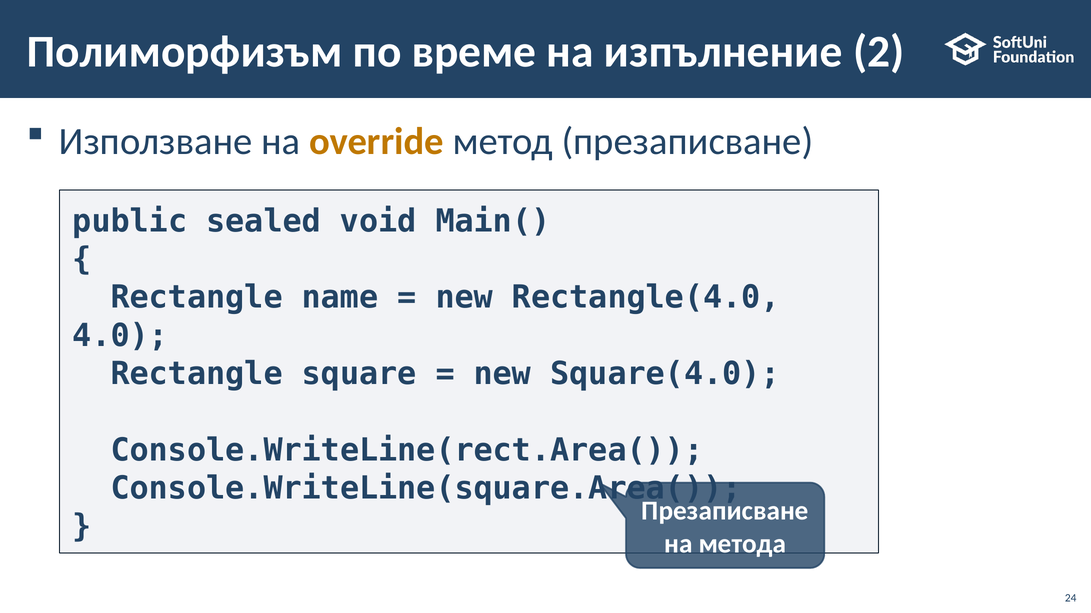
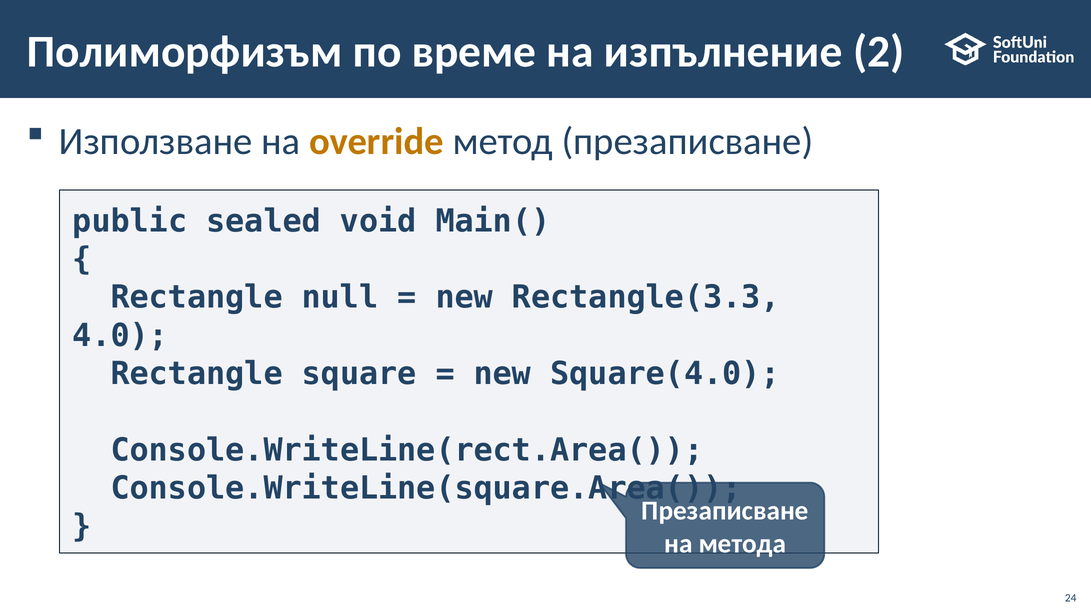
name: name -> null
Rectangle(4.0: Rectangle(4.0 -> Rectangle(3.3
